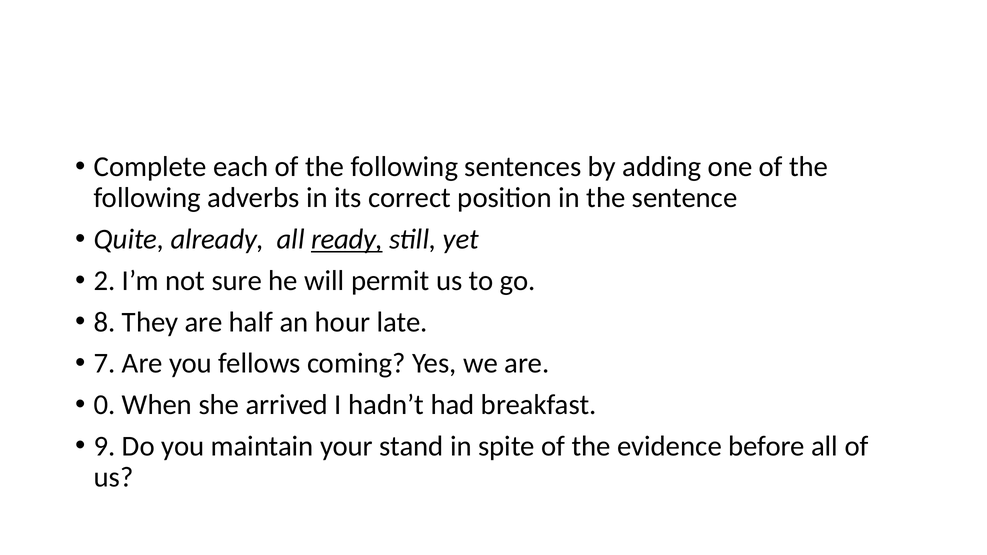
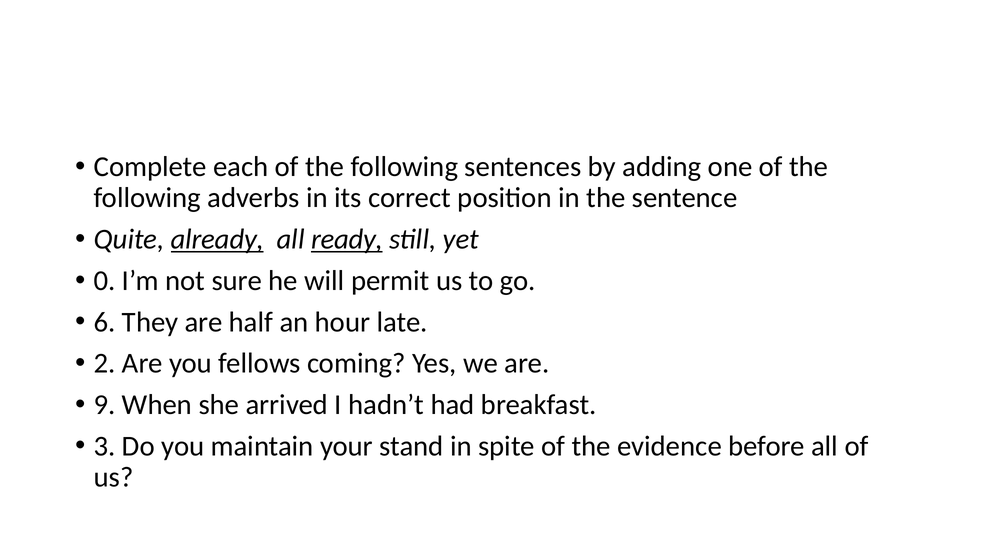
already underline: none -> present
2: 2 -> 0
8: 8 -> 6
7: 7 -> 2
0: 0 -> 9
9: 9 -> 3
